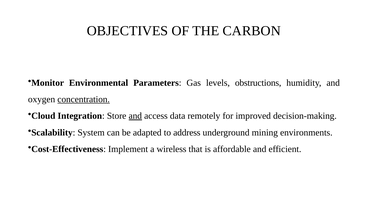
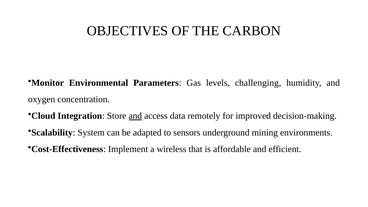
obstructions: obstructions -> challenging
concentration underline: present -> none
address: address -> sensors
